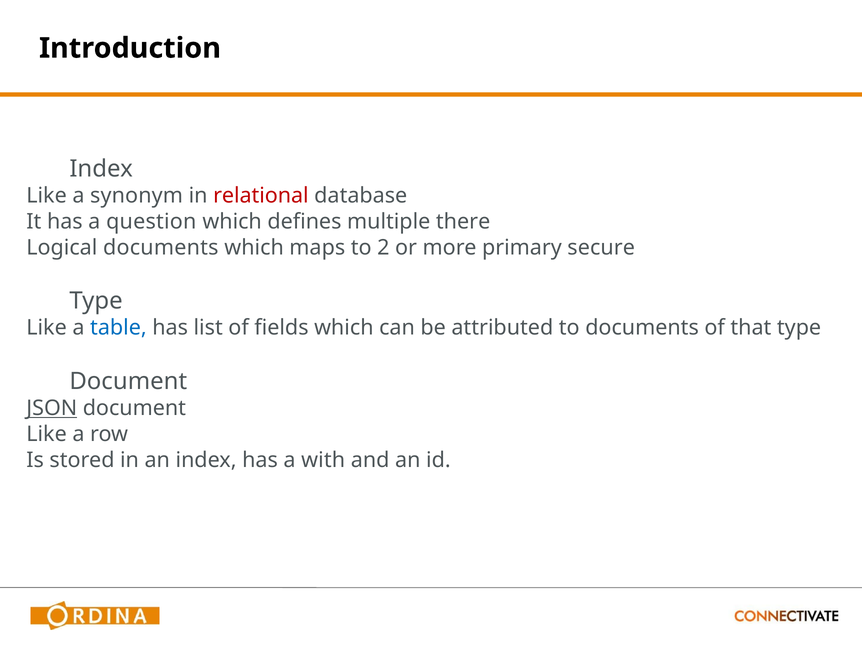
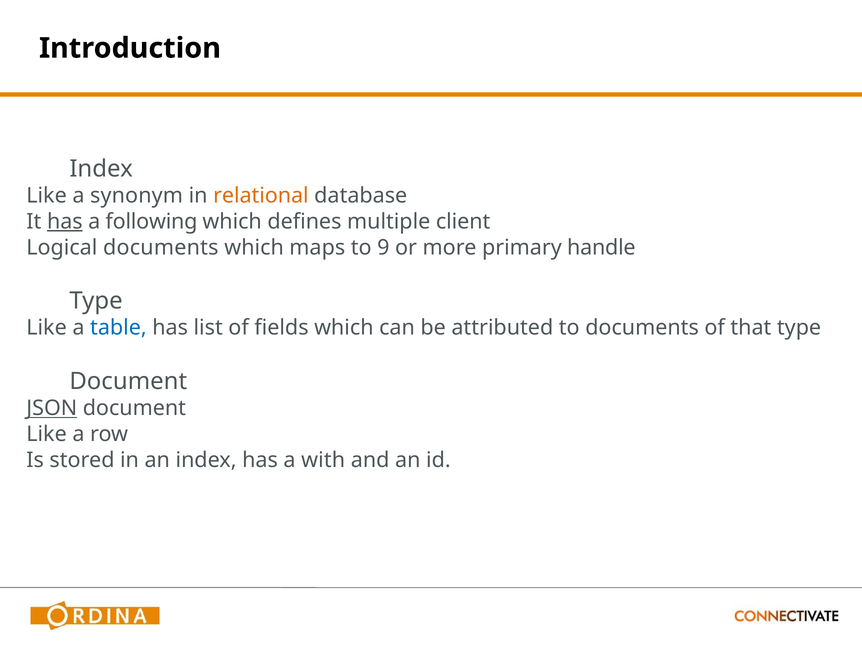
relational colour: red -> orange
has at (65, 222) underline: none -> present
question: question -> following
there: there -> client
2: 2 -> 9
secure: secure -> handle
